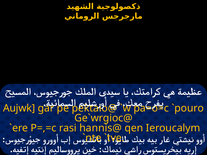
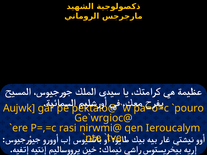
hannis@: hannis@ -> nirwmi@
